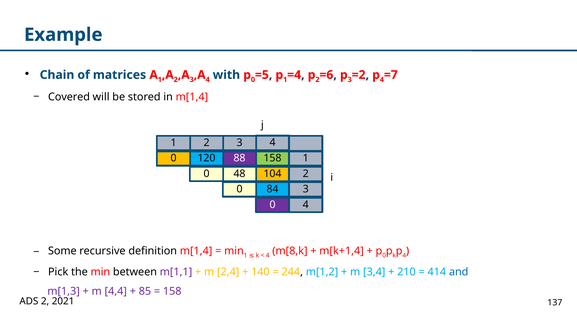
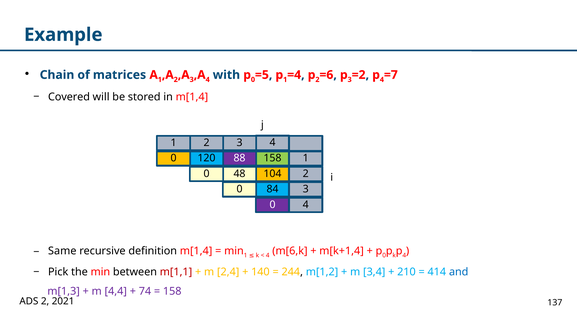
Some: Some -> Same
m[8,k: m[8,k -> m[6,k
m[1,1 colour: purple -> red
85: 85 -> 74
